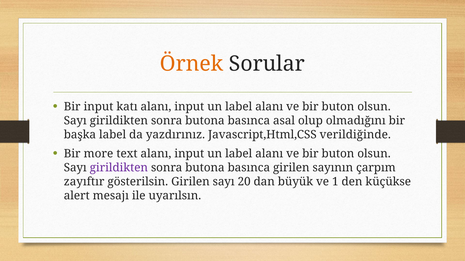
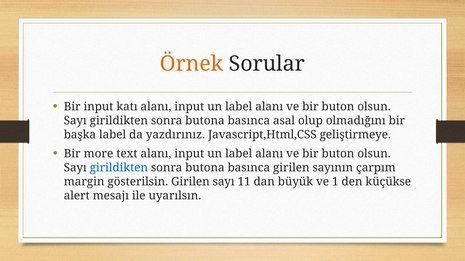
verildiğinde: verildiğinde -> geliştirmeye
girildikten at (119, 168) colour: purple -> blue
zayıftır: zayıftır -> margin
20: 20 -> 11
